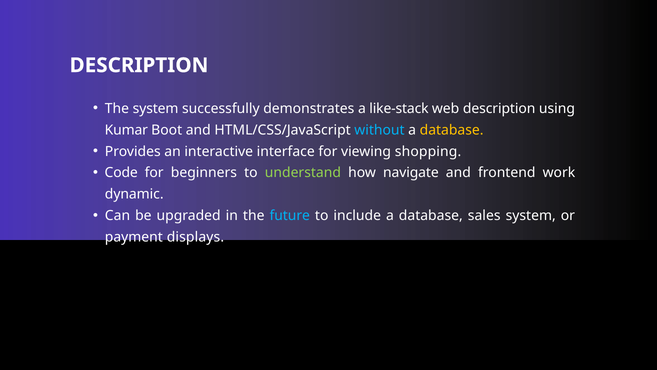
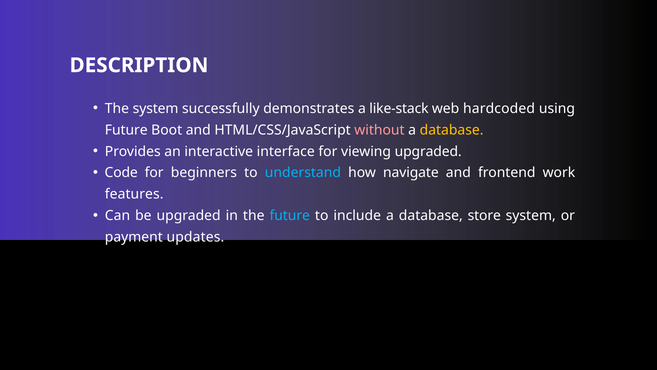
web description: description -> hardcoded
Kumar at (126, 130): Kumar -> Future
without colour: light blue -> pink
viewing shopping: shopping -> upgraded
understand colour: light green -> light blue
dynamic: dynamic -> features
sales: sales -> store
displays: displays -> updates
